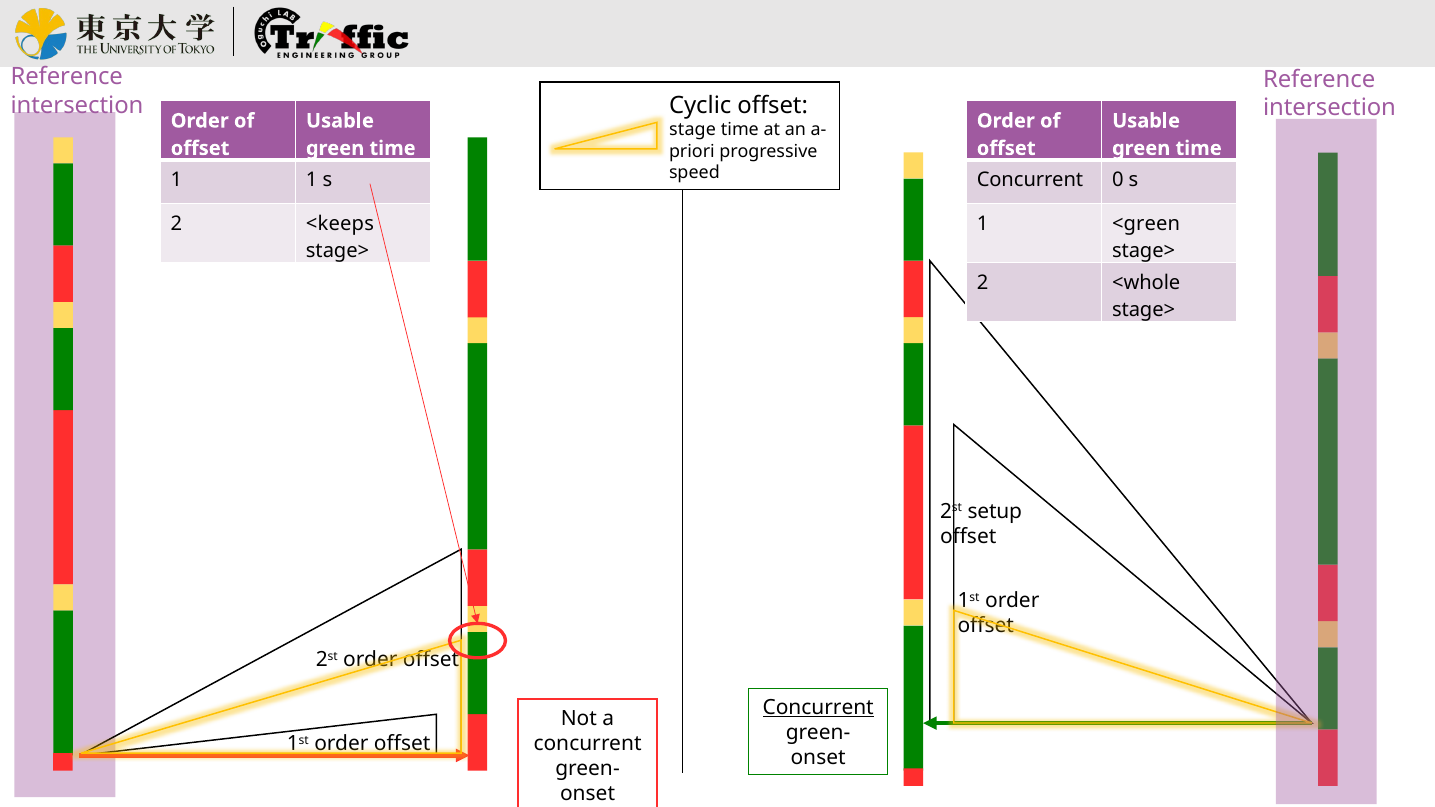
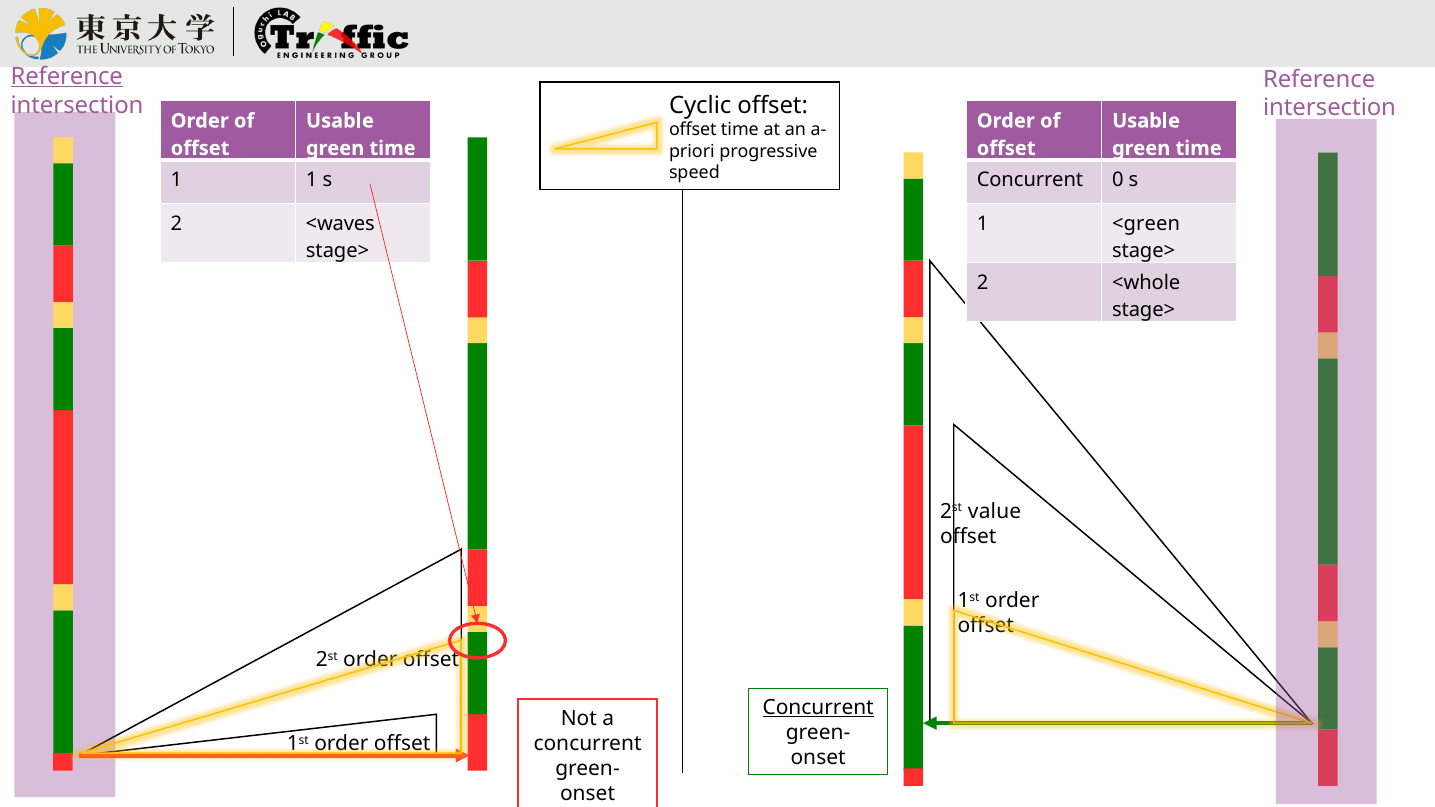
Reference at (67, 77) underline: none -> present
stage at (693, 130): stage -> offset
<keeps: <keeps -> <waves
setup: setup -> value
